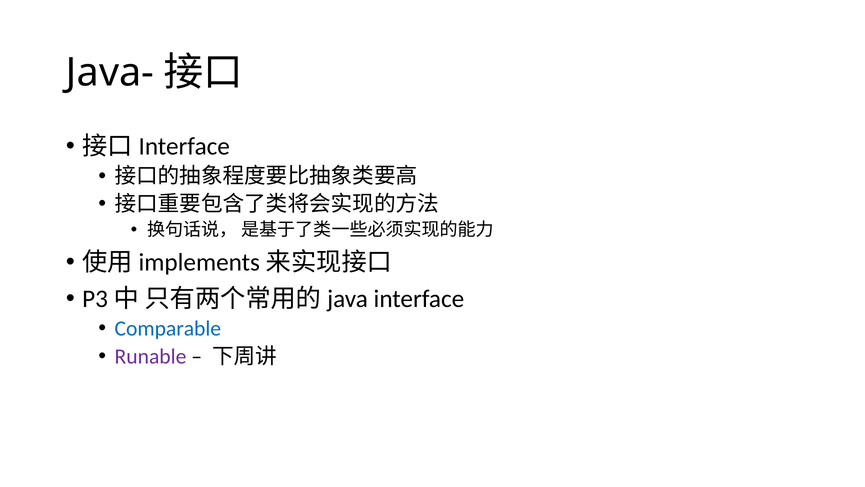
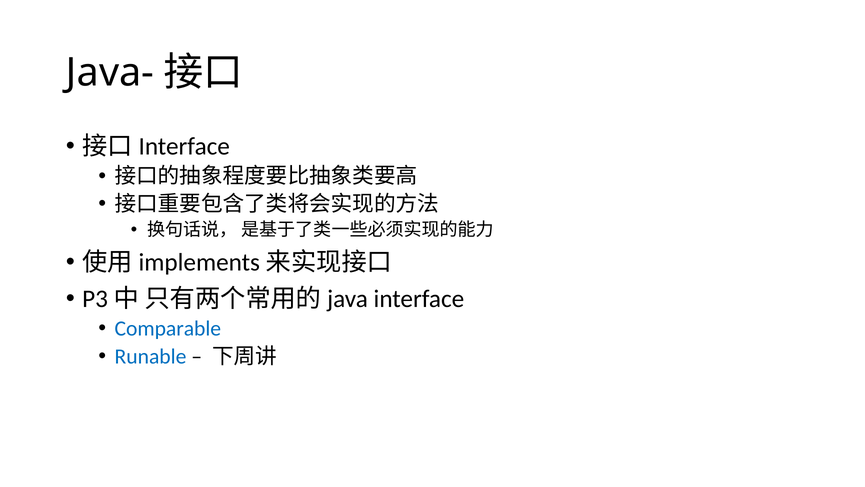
Runable colour: purple -> blue
